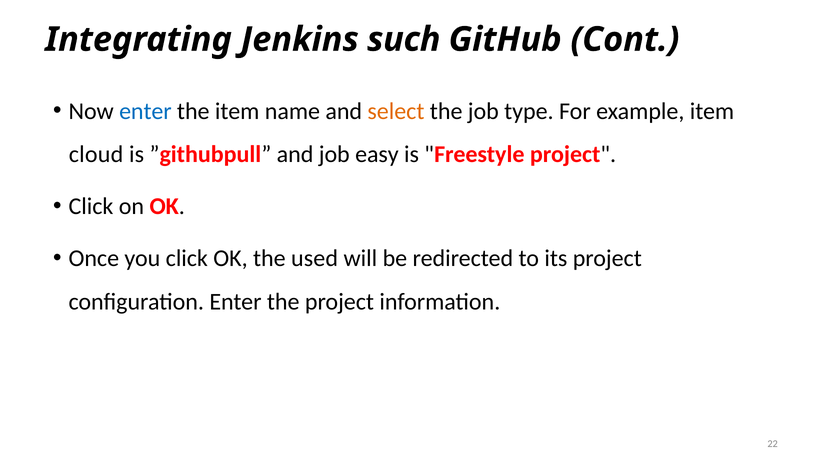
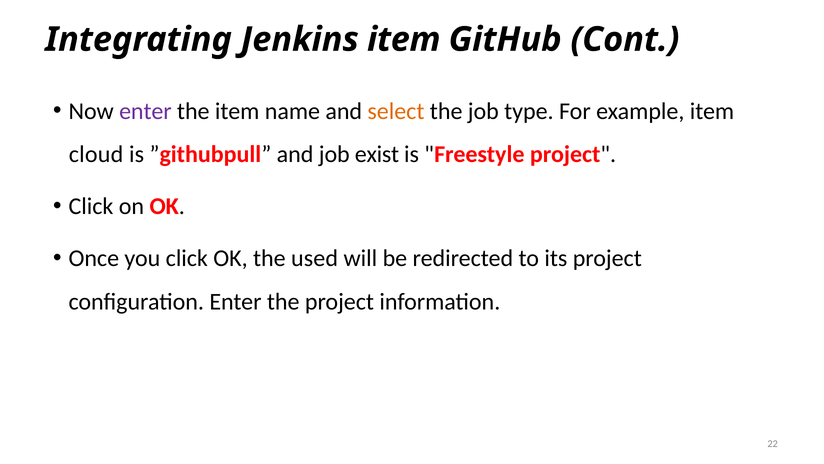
Jenkins such: such -> item
enter at (145, 111) colour: blue -> purple
easy: easy -> exist
